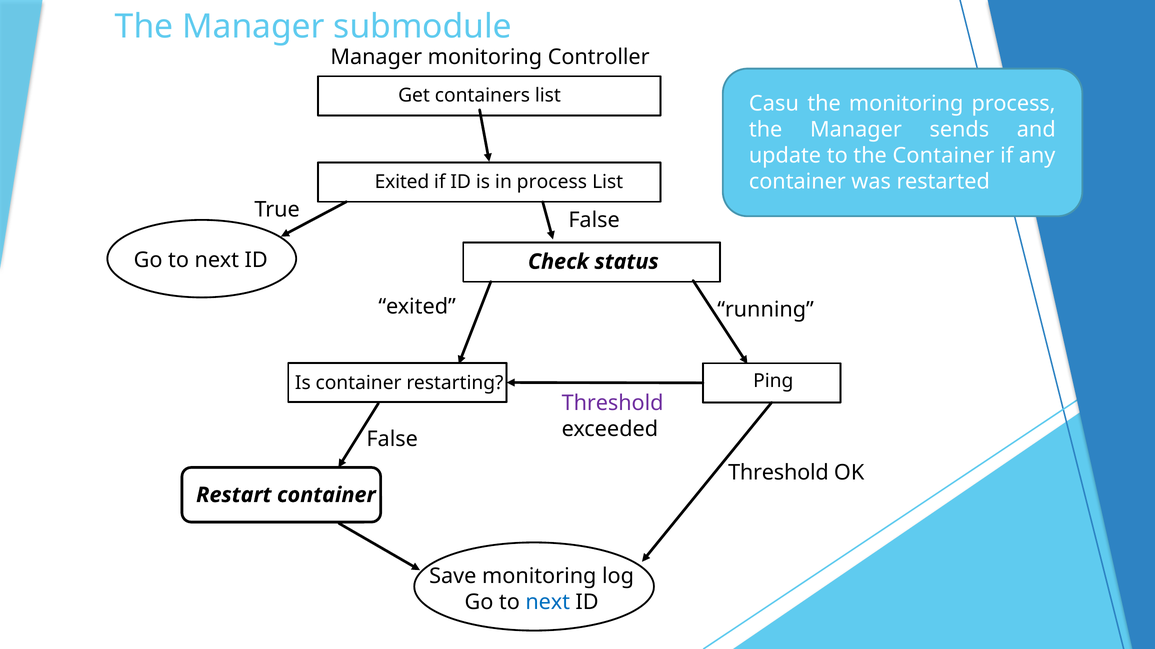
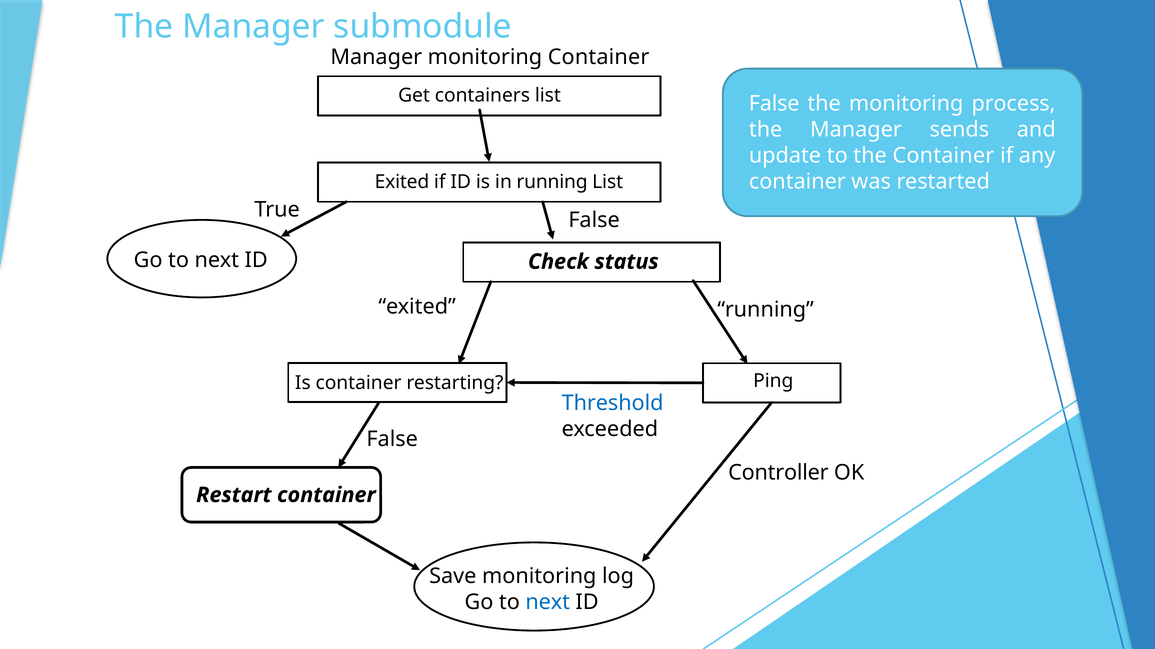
monitoring Controller: Controller -> Container
Casu at (774, 104): Casu -> False
in process: process -> running
Threshold at (613, 403) colour: purple -> blue
Threshold at (778, 473): Threshold -> Controller
